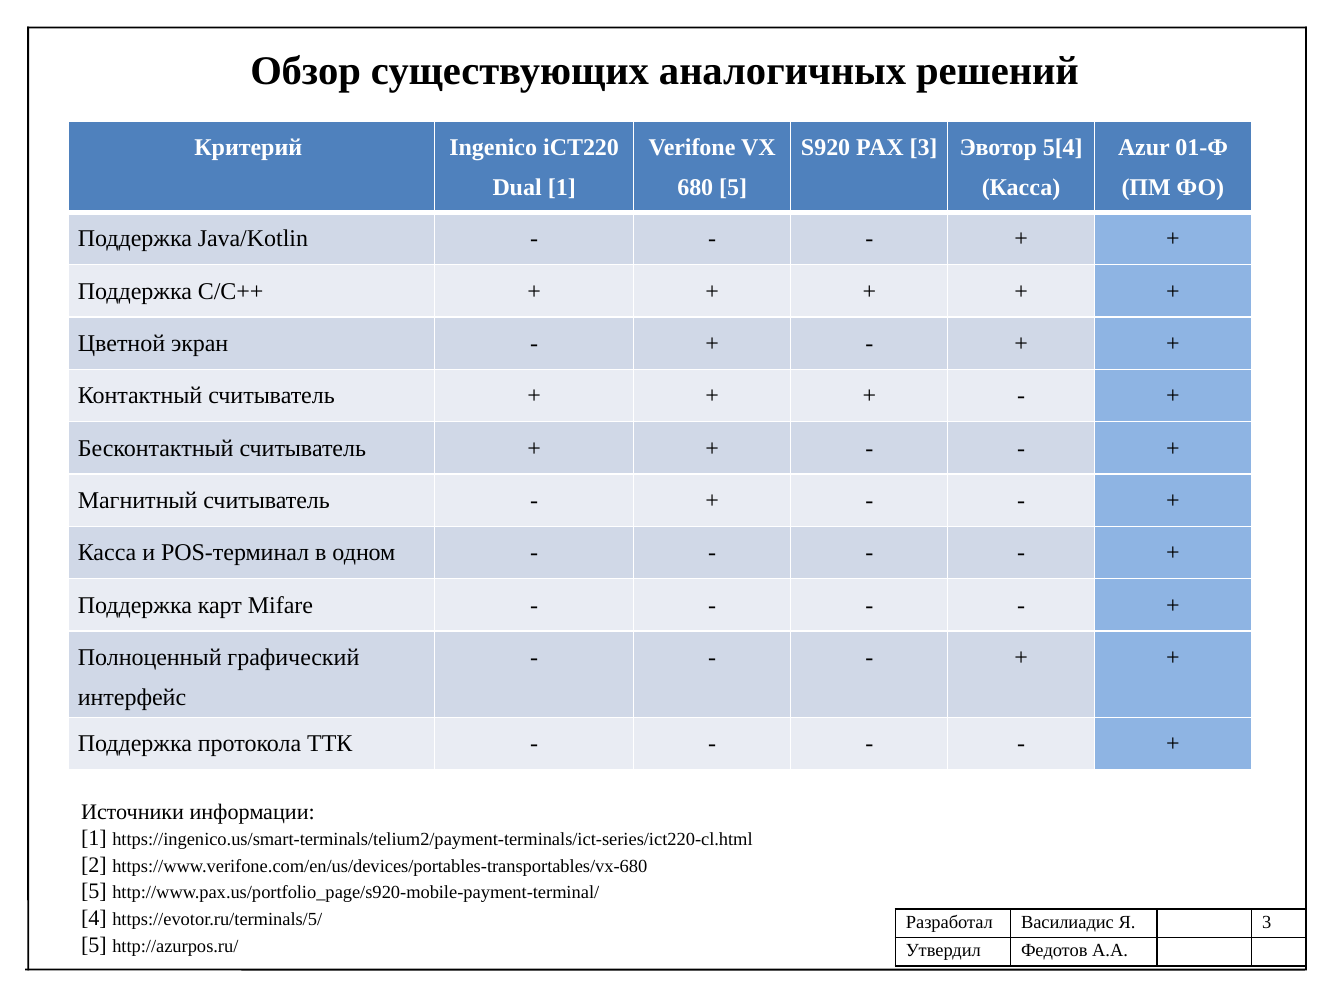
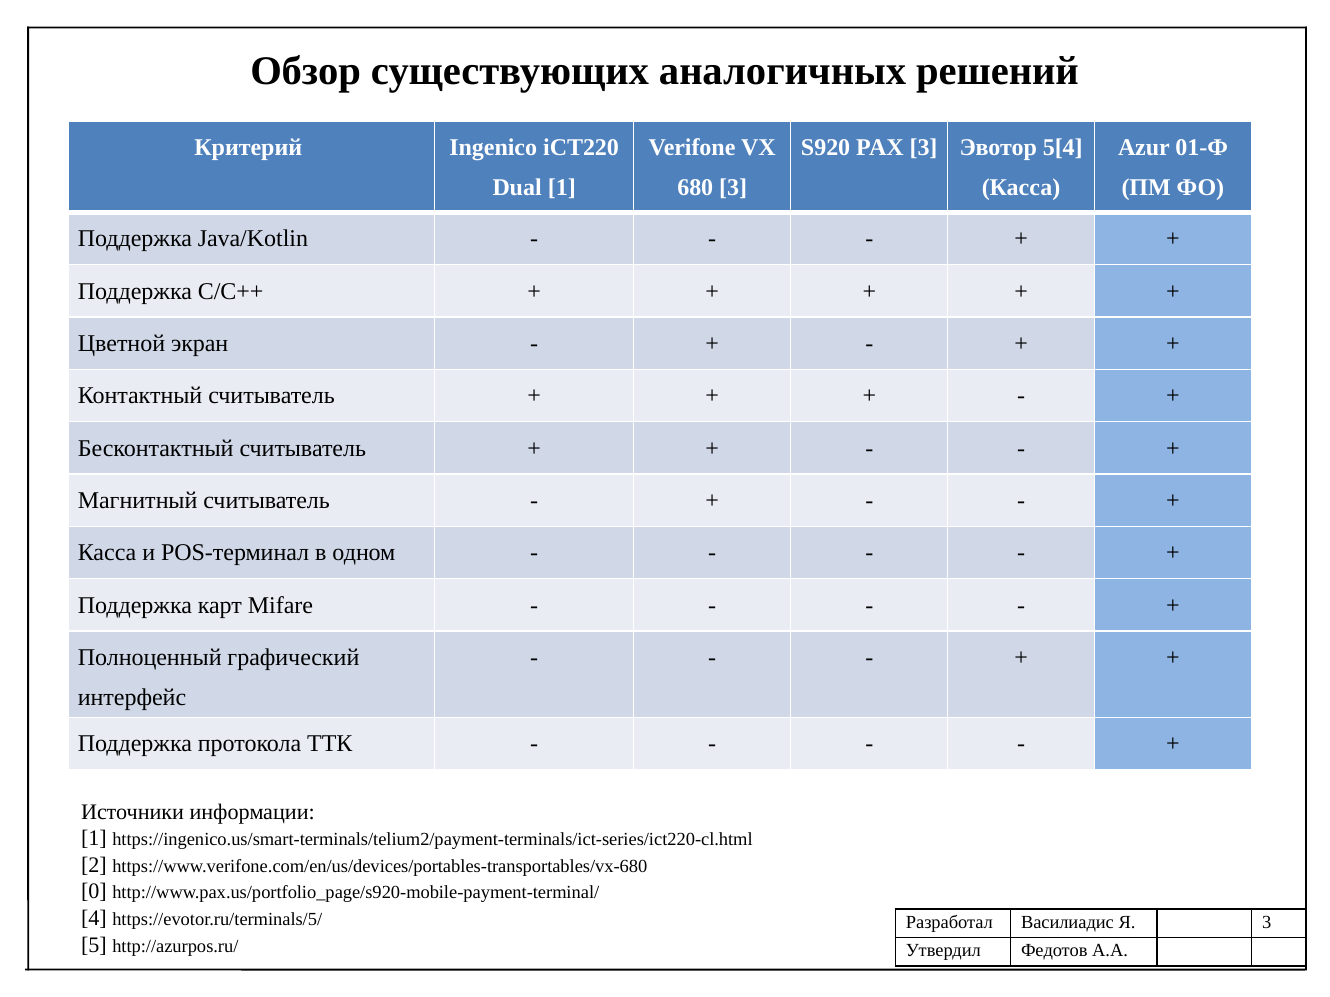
680 5: 5 -> 3
5 at (94, 892): 5 -> 0
